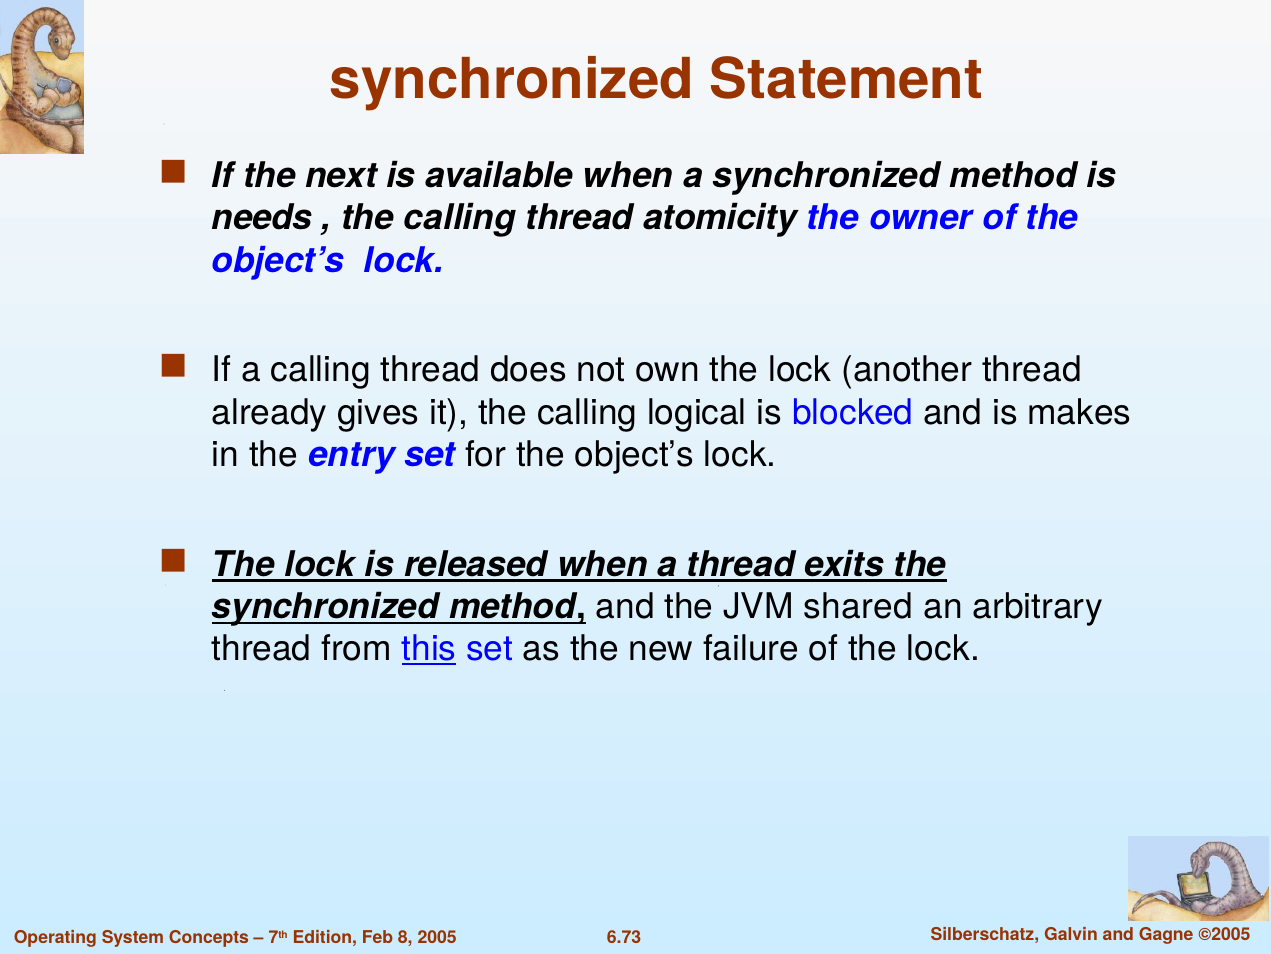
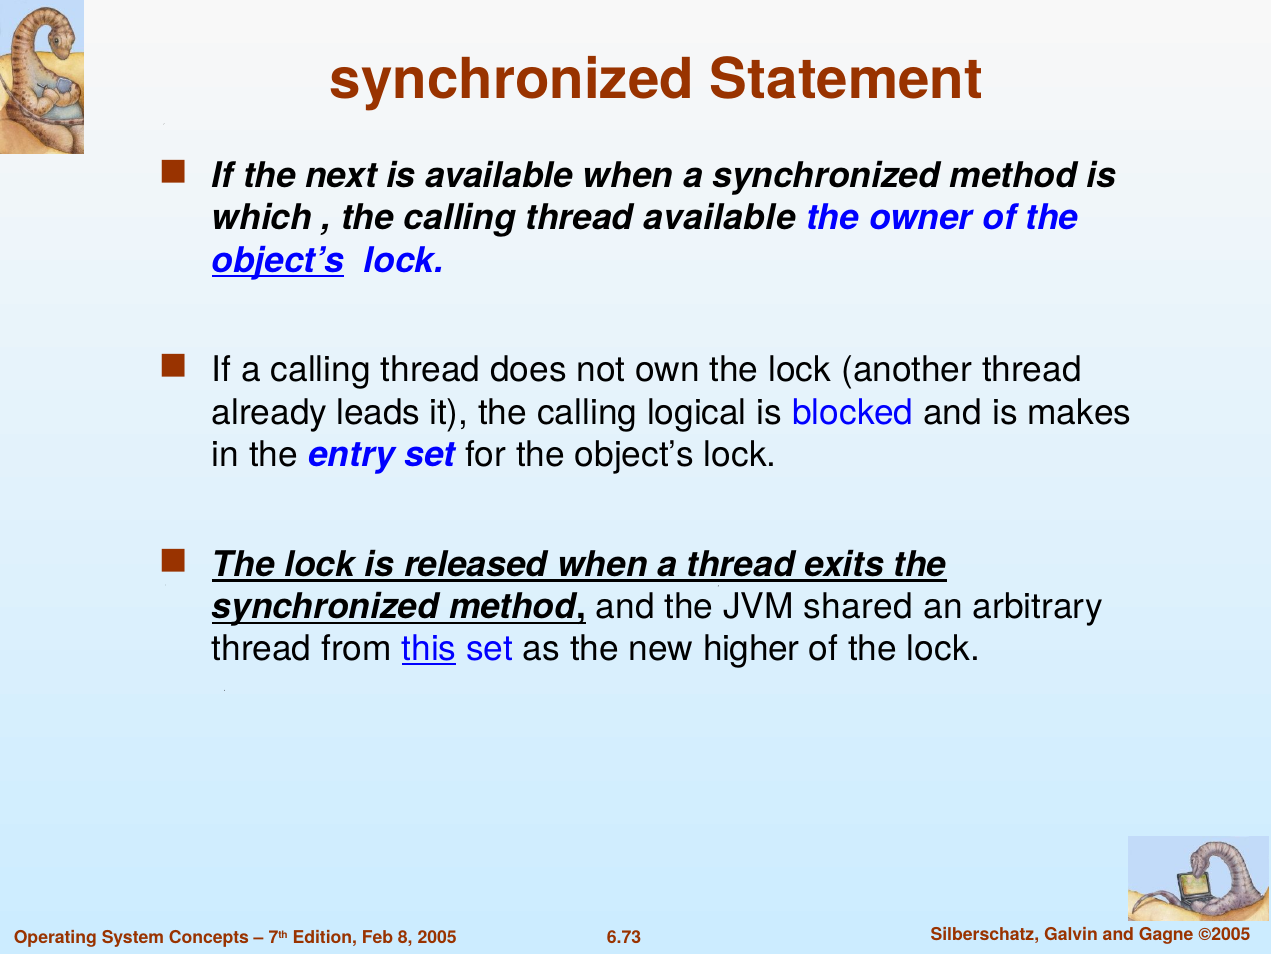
needs: needs -> which
thread atomicity: atomicity -> available
object’s at (278, 260) underline: none -> present
gives: gives -> leads
failure: failure -> higher
